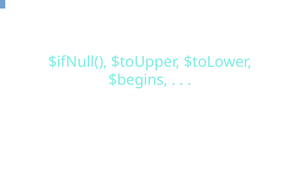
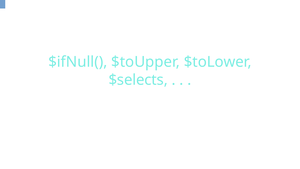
$begins: $begins -> $selects
